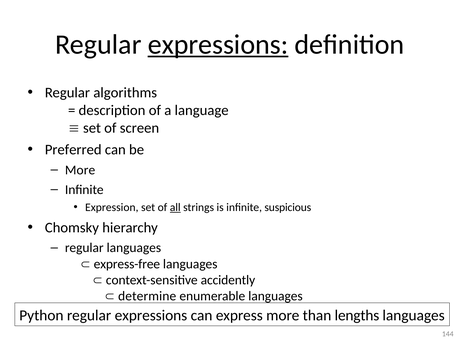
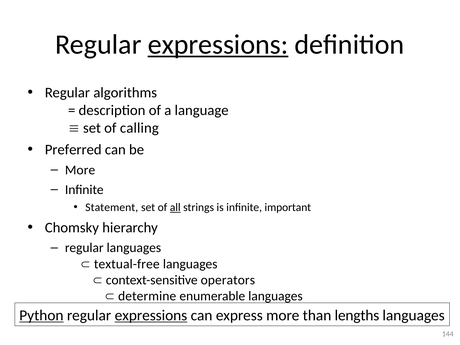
screen: screen -> calling
Expression: Expression -> Statement
suspicious: suspicious -> important
express-free: express-free -> textual-free
accidently: accidently -> operators
Python underline: none -> present
expressions at (151, 315) underline: none -> present
